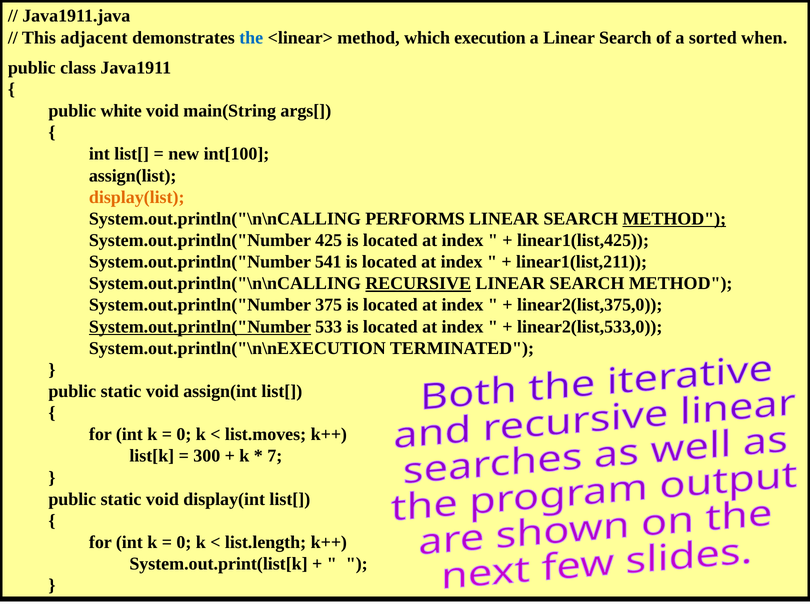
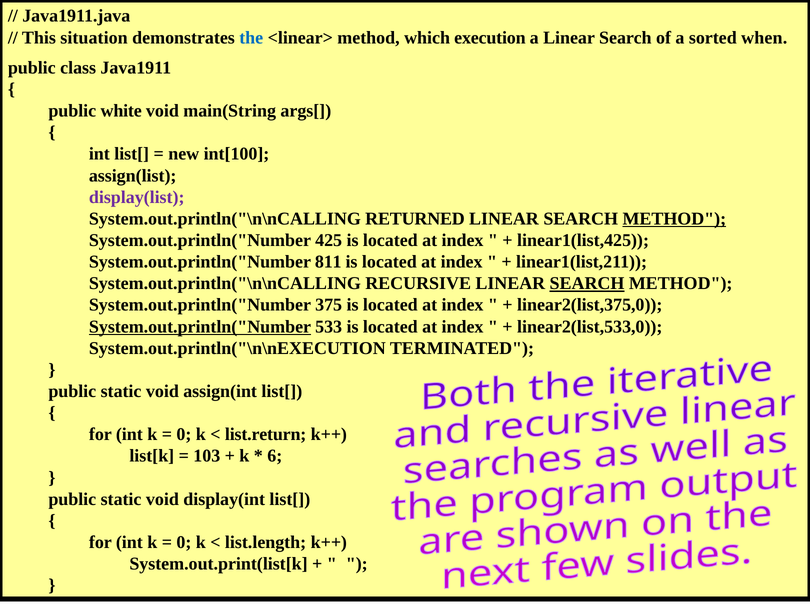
adjacent: adjacent -> situation
display(list colour: orange -> purple
PERFORMS: PERFORMS -> RETURNED
541: 541 -> 811
RECURSIVE underline: present -> none
SEARCH at (587, 284) underline: none -> present
list.moves: list.moves -> list.return
300: 300 -> 103
7: 7 -> 6
